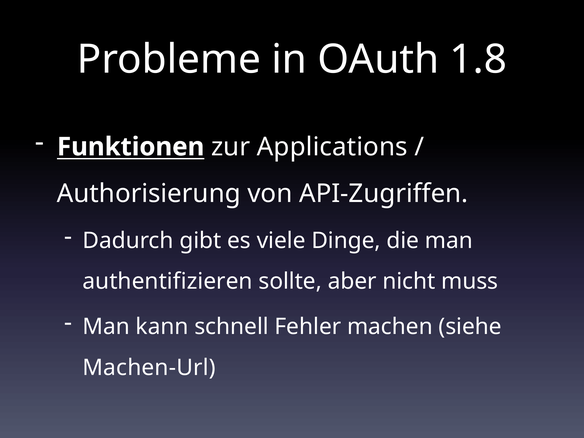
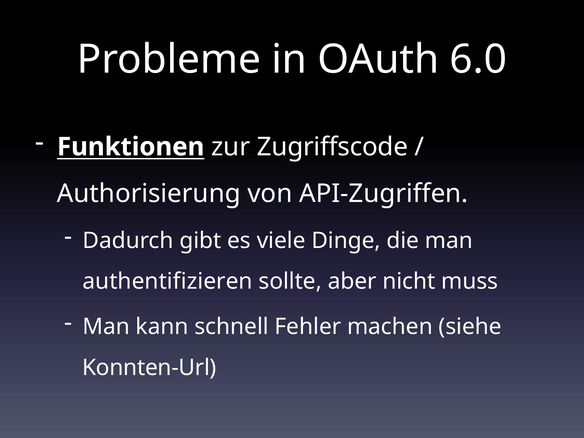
1.8: 1.8 -> 6.0
Applications: Applications -> Zugriffscode
Machen-Url: Machen-Url -> Konnten-Url
